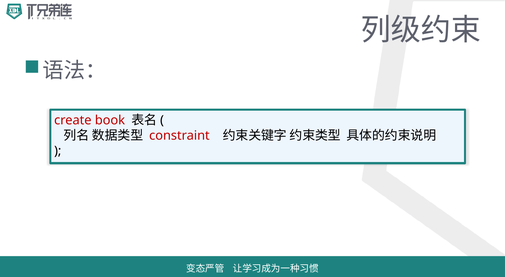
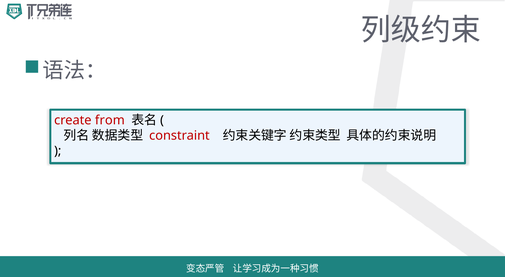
book: book -> from
